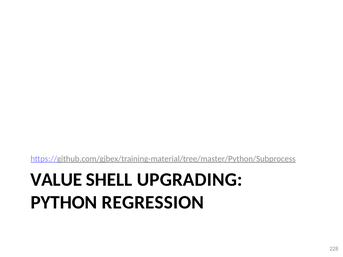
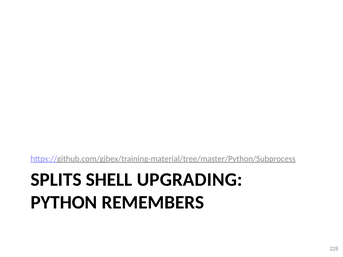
VALUE: VALUE -> SPLITS
REGRESSION: REGRESSION -> REMEMBERS
